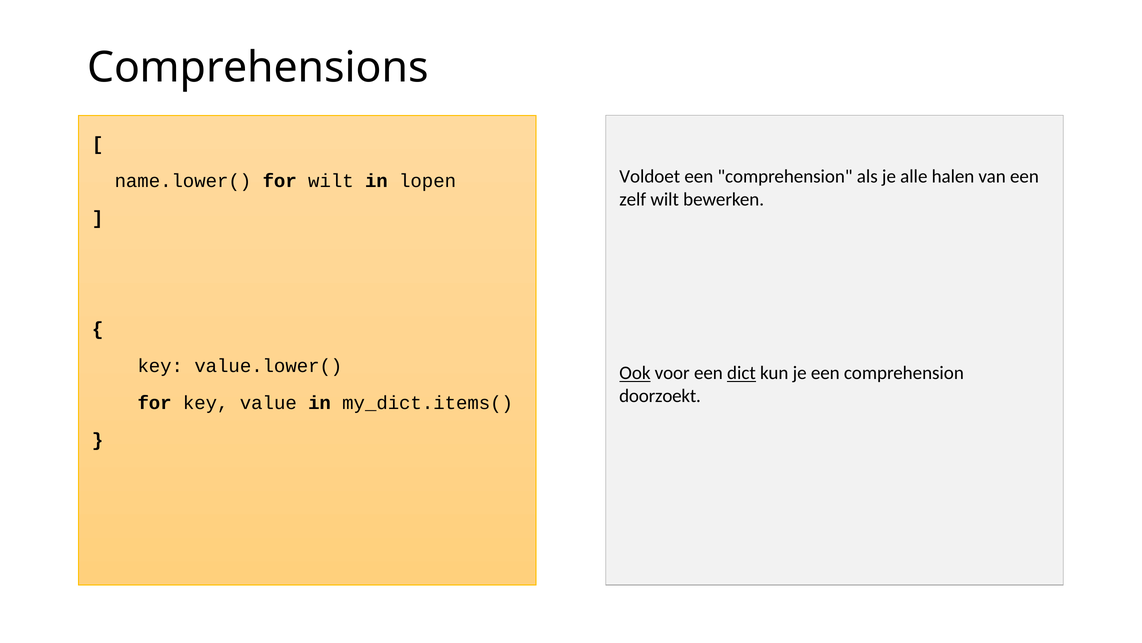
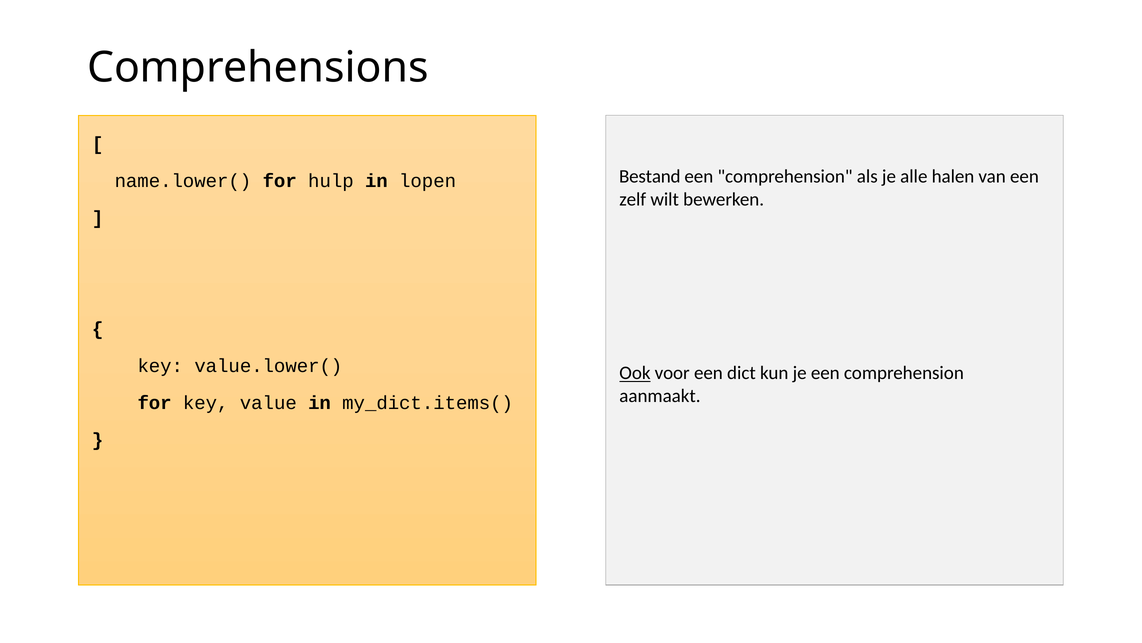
Voldoet: Voldoet -> Bestand
for wilt: wilt -> hulp
dict underline: present -> none
doorzoekt: doorzoekt -> aanmaakt
